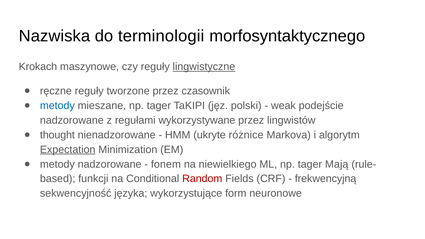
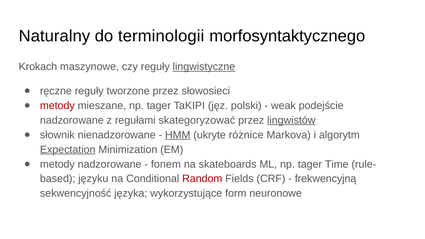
Nazwiska: Nazwiska -> Naturalny
czasownik: czasownik -> słowosieci
metody at (57, 106) colour: blue -> red
wykorzystywane: wykorzystywane -> skategoryzować
lingwistów underline: none -> present
thought: thought -> słownik
HMM underline: none -> present
niewielkiego: niewielkiego -> skateboards
Mają: Mają -> Time
funkcji: funkcji -> języku
